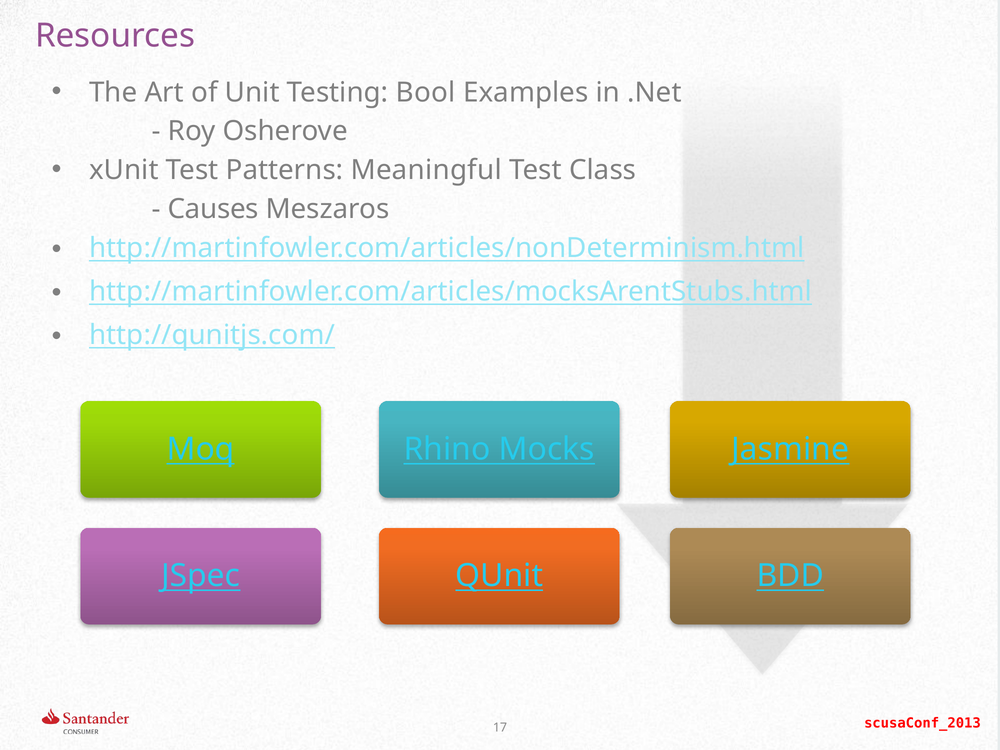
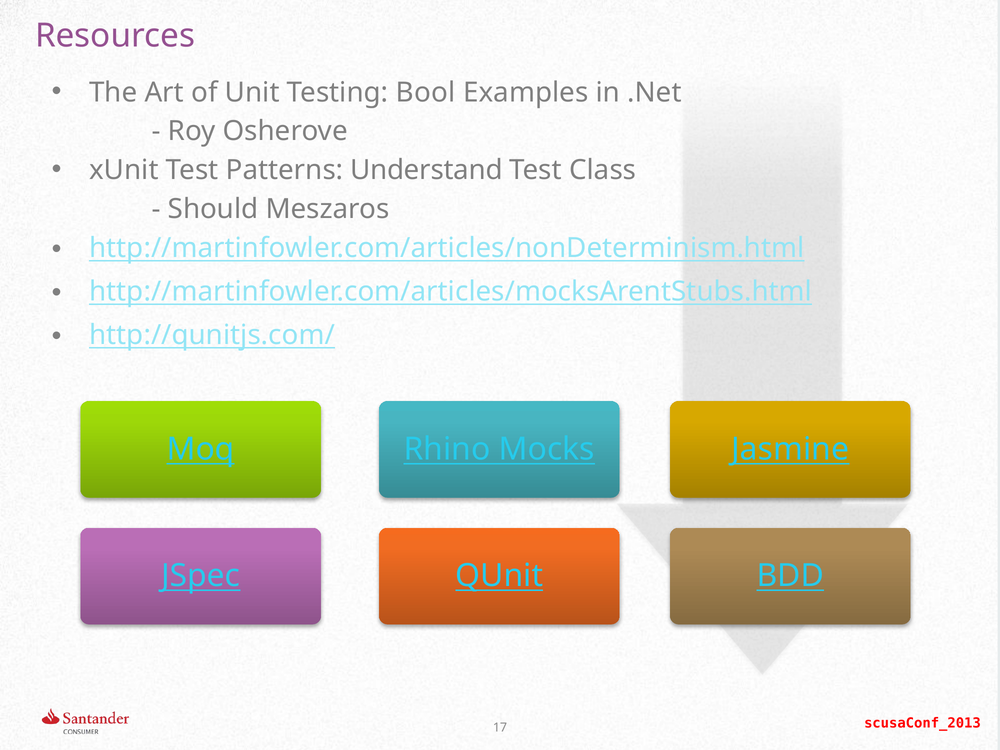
Meaningful: Meaningful -> Understand
Causes: Causes -> Should
